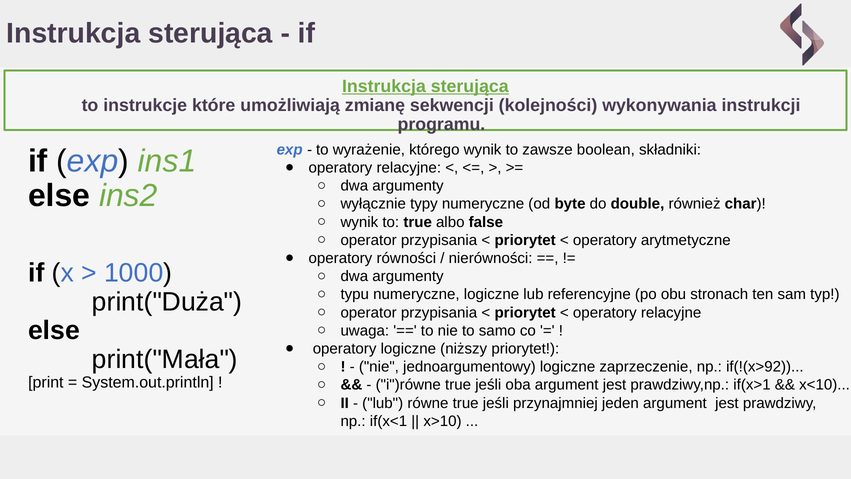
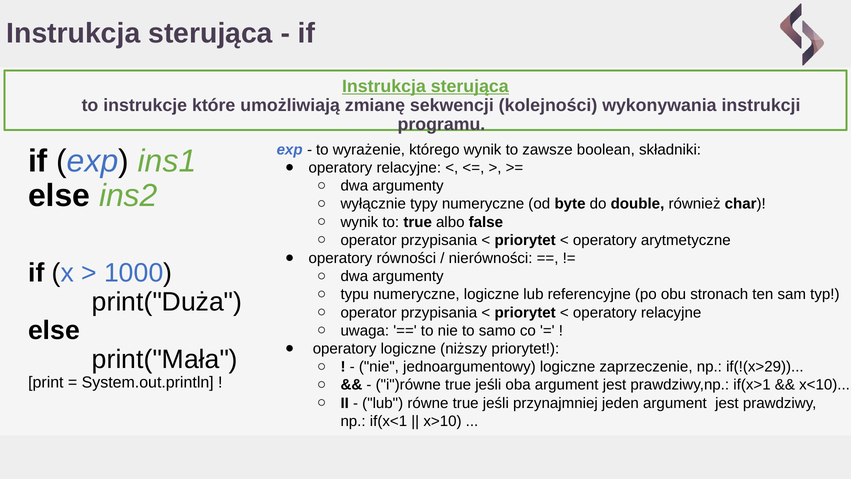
if(!(x>92: if(!(x>92 -> if(!(x>29
